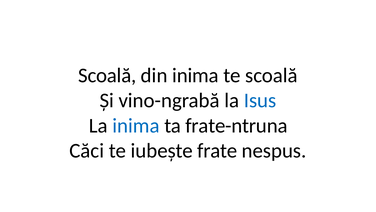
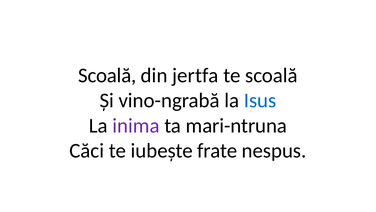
din inima: inima -> jertfa
inima at (136, 125) colour: blue -> purple
frate-ntruna: frate-ntruna -> mari-ntruna
